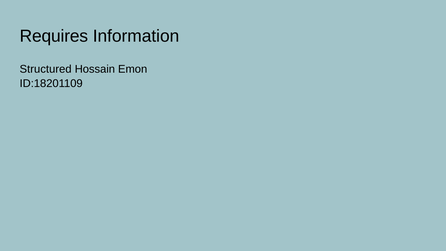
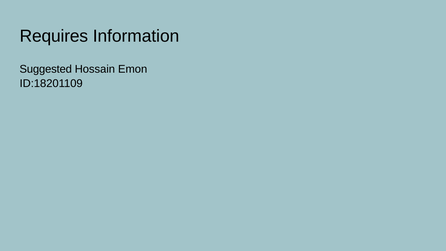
Structured: Structured -> Suggested
